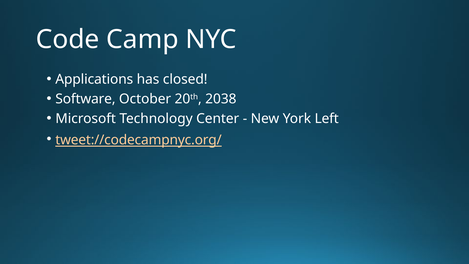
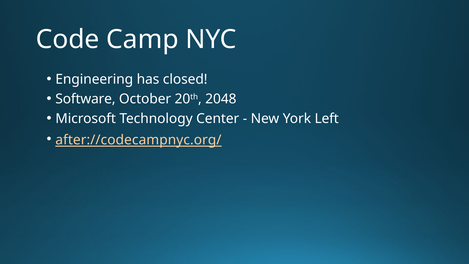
Applications: Applications -> Engineering
2038: 2038 -> 2048
tweet://codecampnyc.org/: tweet://codecampnyc.org/ -> after://codecampnyc.org/
